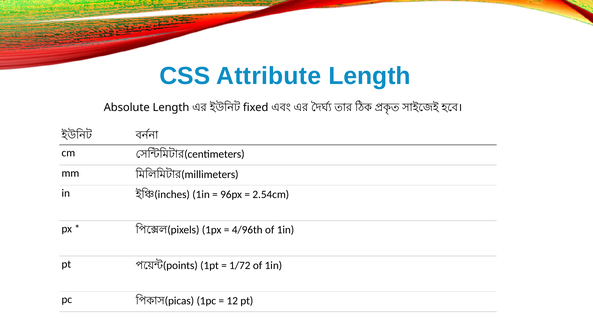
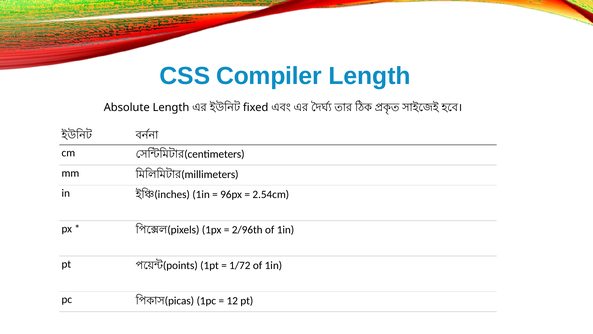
Attribute: Attribute -> Compiler
4/96th: 4/96th -> 2/96th
